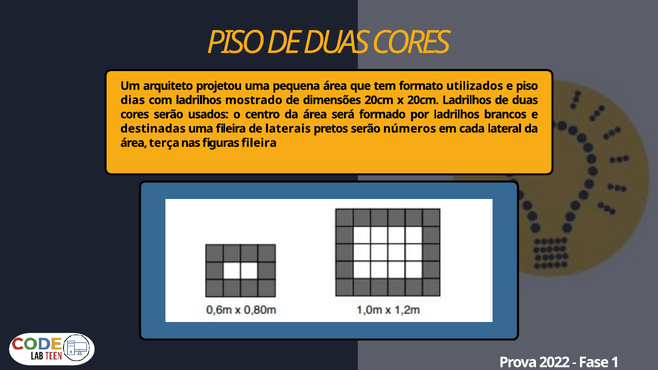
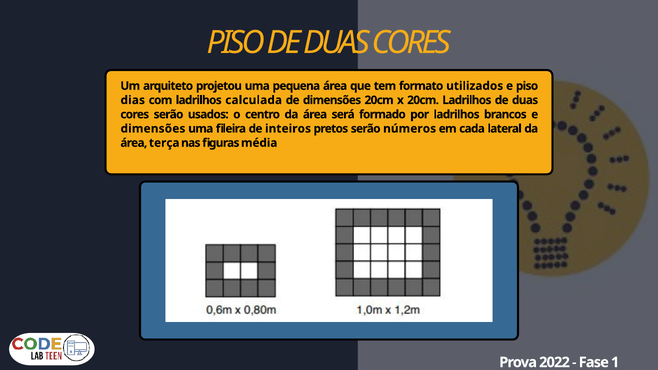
mostrado: mostrado -> calculada
destinadas at (153, 129): destinadas -> dimensões
laterais: laterais -> inteiros
figuras fileira: fileira -> média
